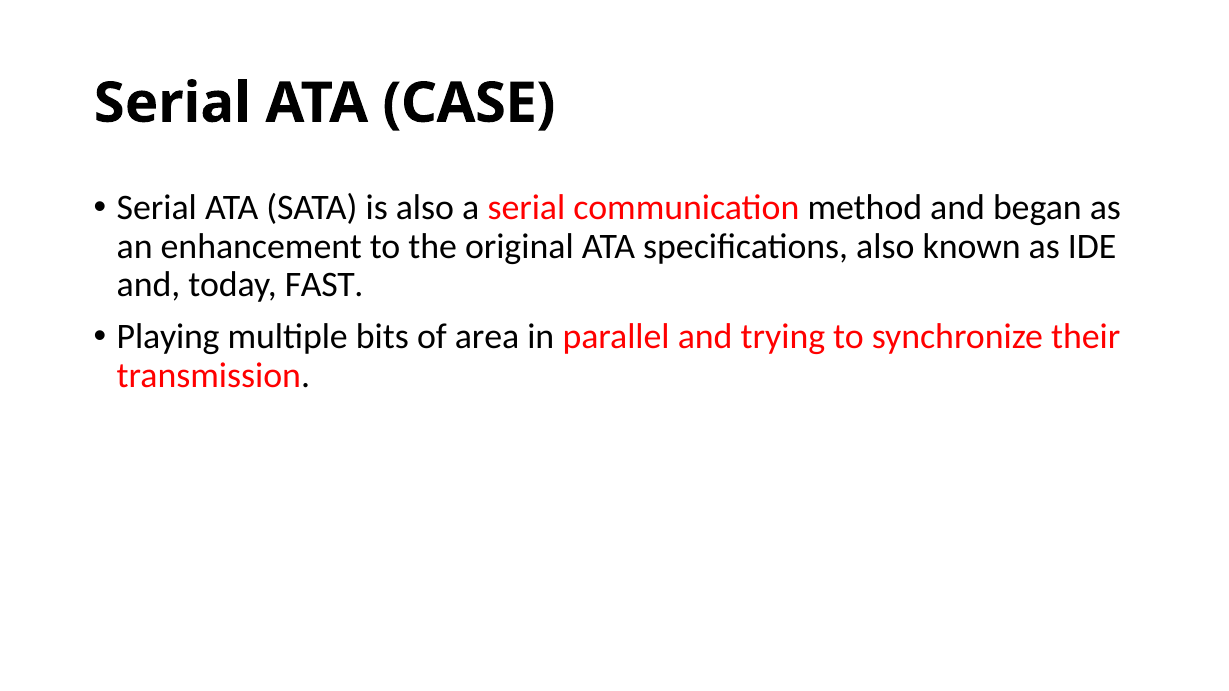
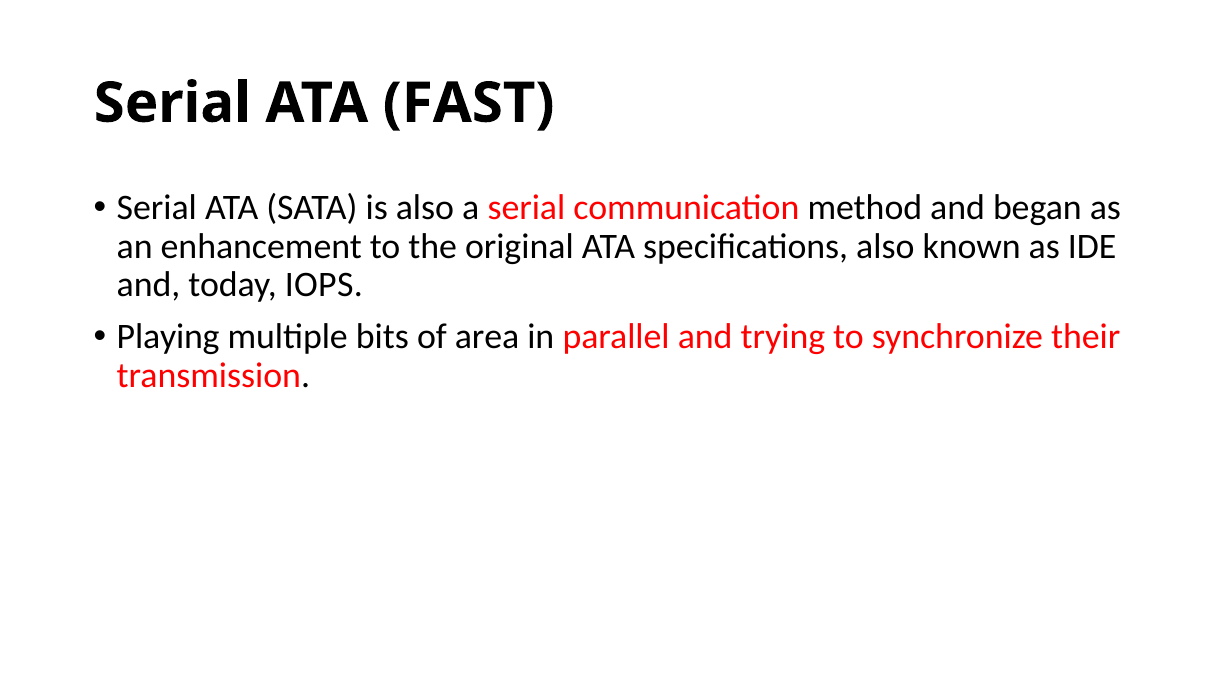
CASE: CASE -> FAST
FAST: FAST -> IOPS
